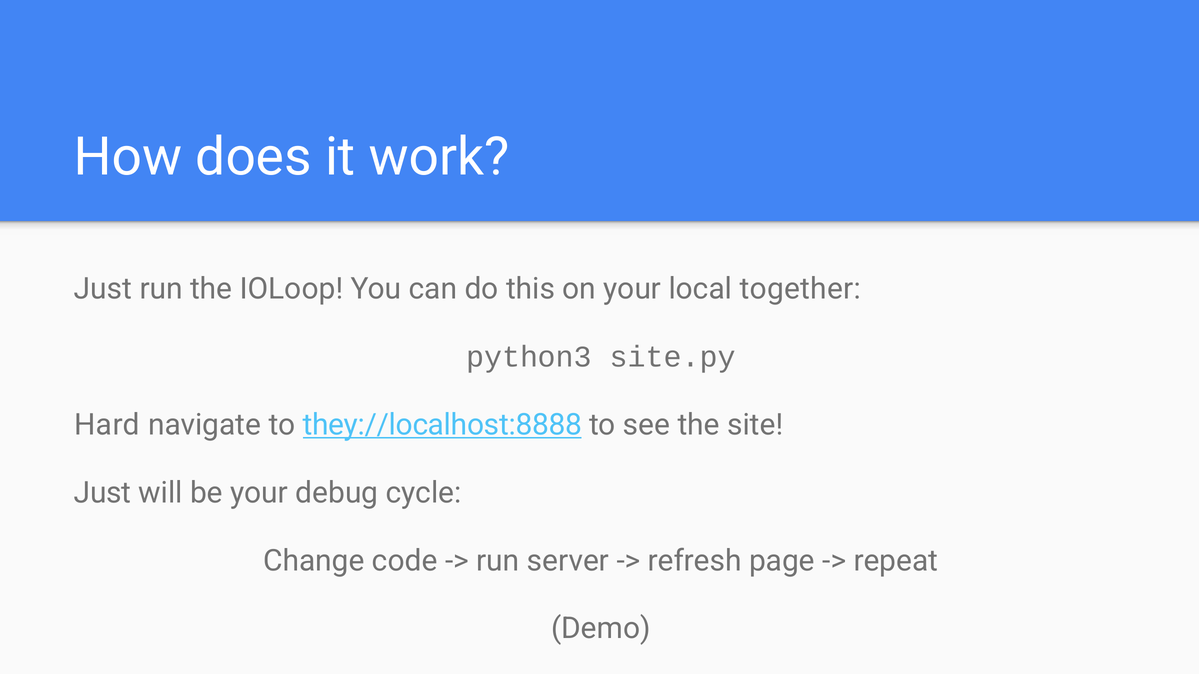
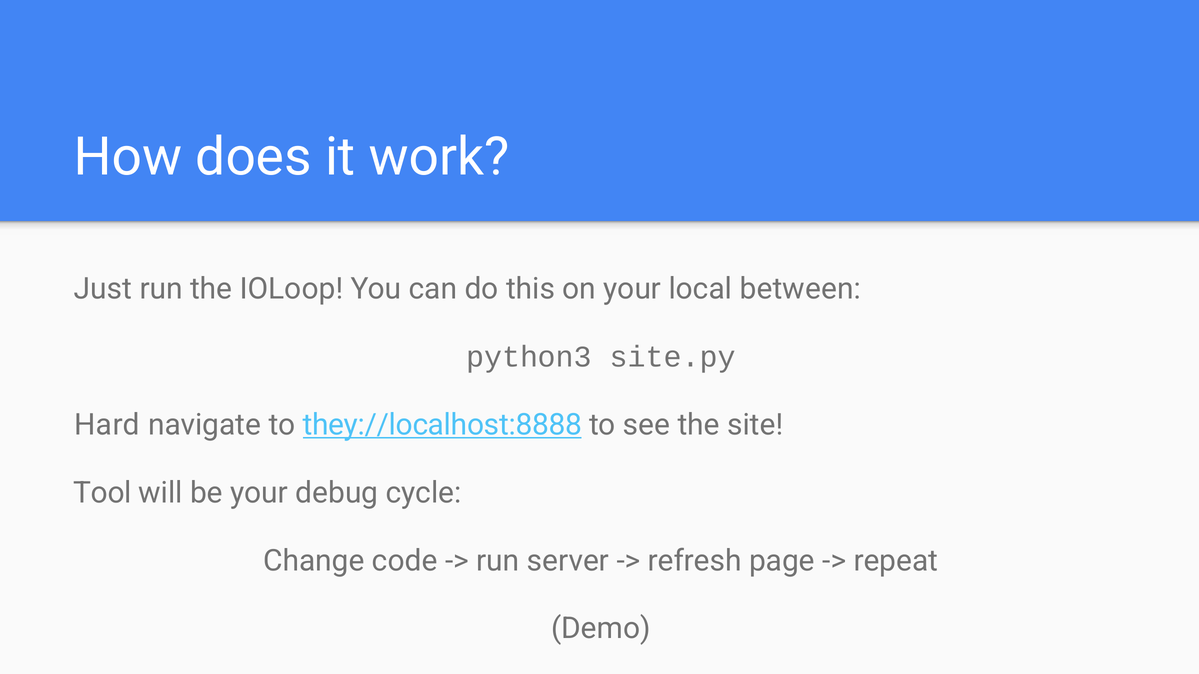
together: together -> between
Just at (103, 493): Just -> Tool
